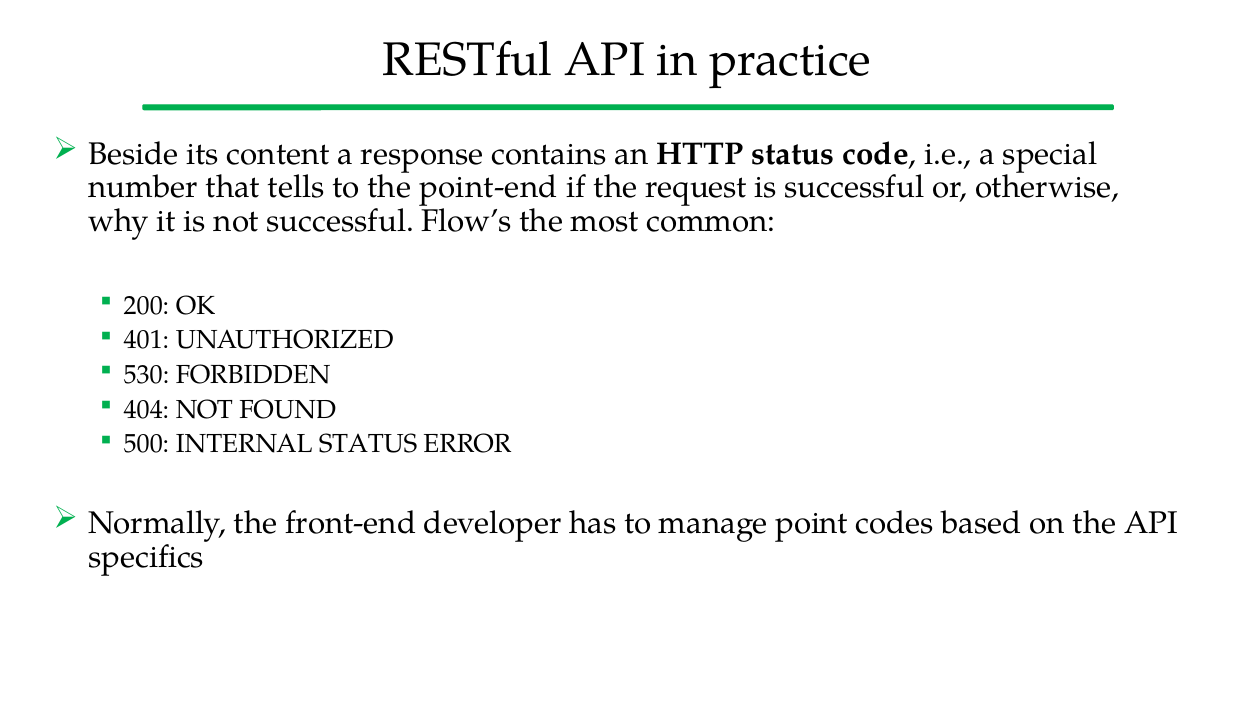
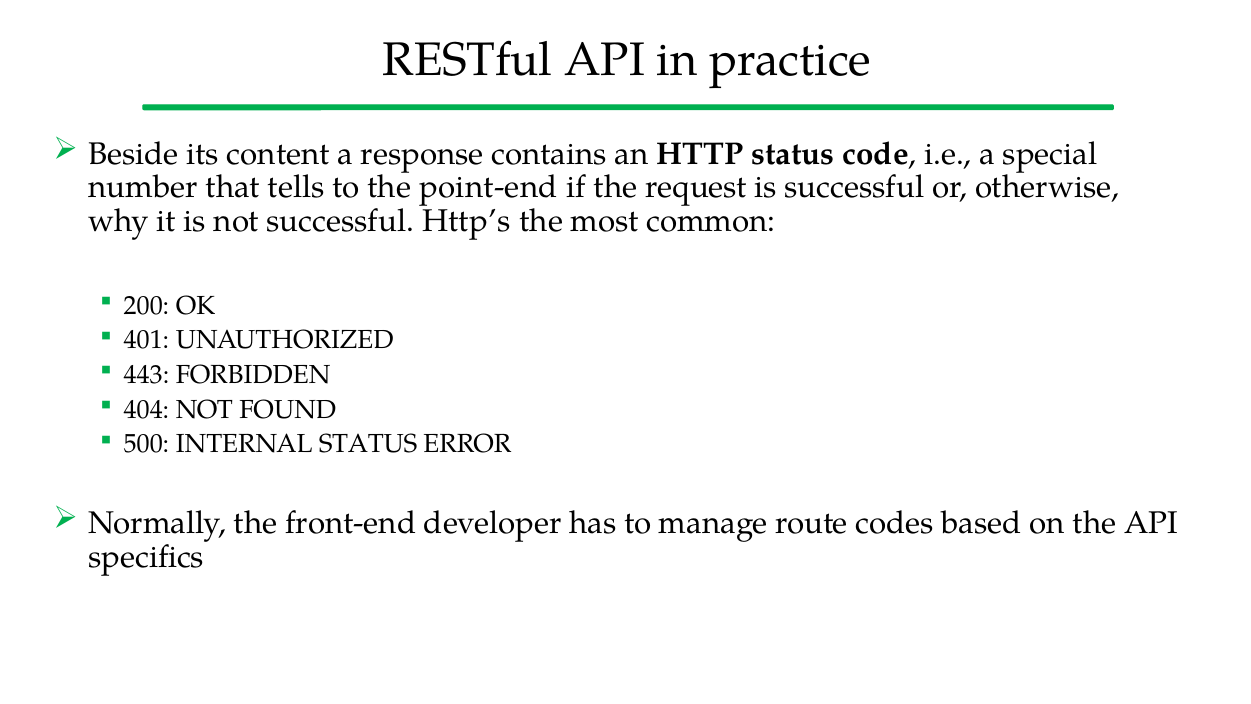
Flow’s: Flow’s -> Http’s
530: 530 -> 443
point: point -> route
